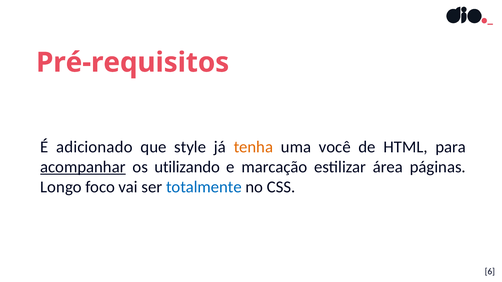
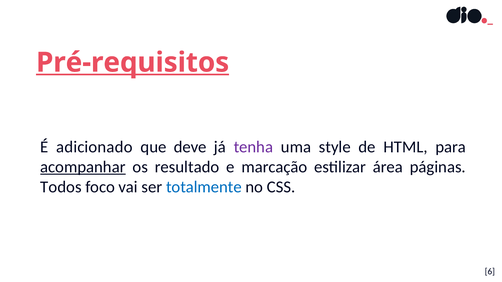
Pré-requisitos underline: none -> present
style: style -> deve
tenha colour: orange -> purple
você: você -> style
utilizando: utilizando -> resultado
Longo: Longo -> Todos
